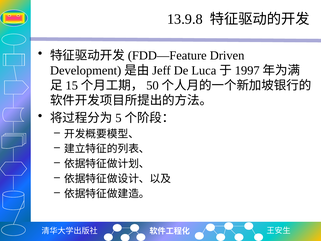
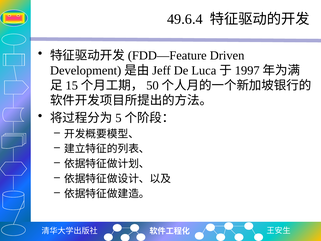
13.9.8: 13.9.8 -> 49.6.4
